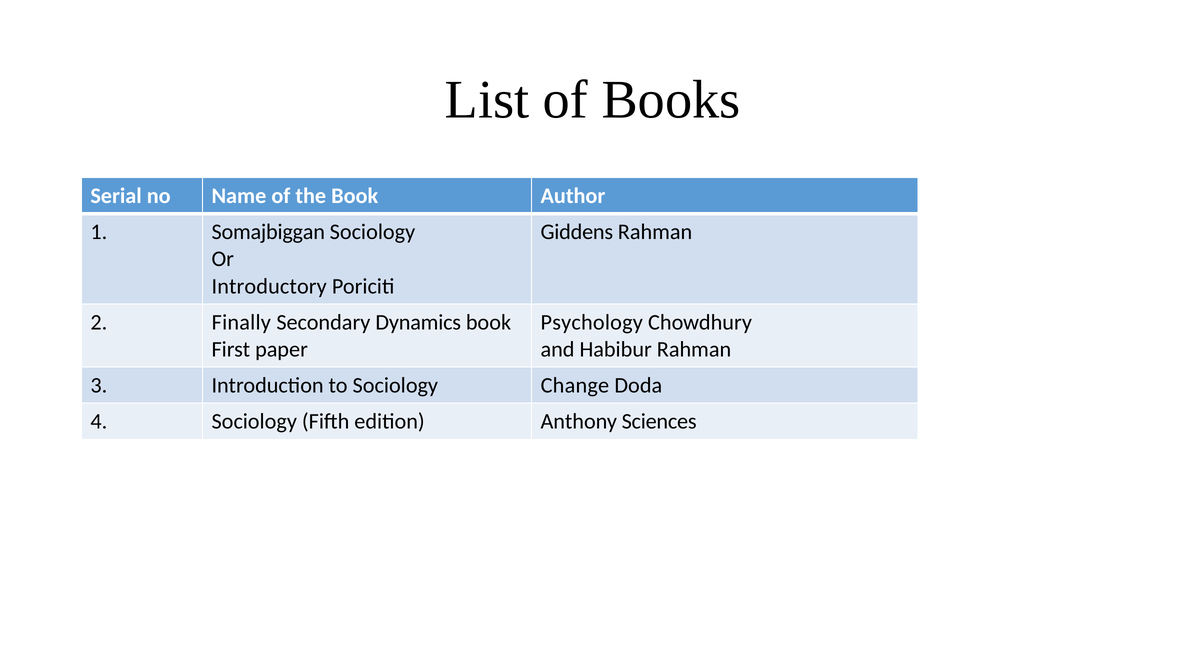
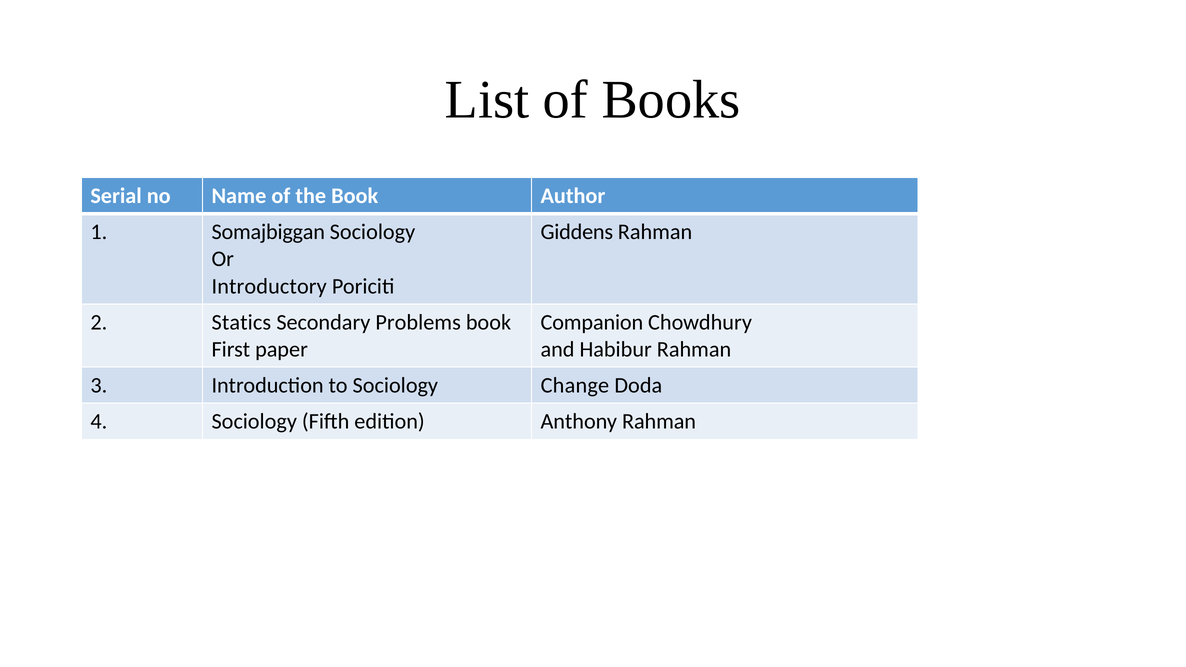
Finally: Finally -> Statics
Dynamics: Dynamics -> Problems
Psychology: Psychology -> Companion
Anthony Sciences: Sciences -> Rahman
